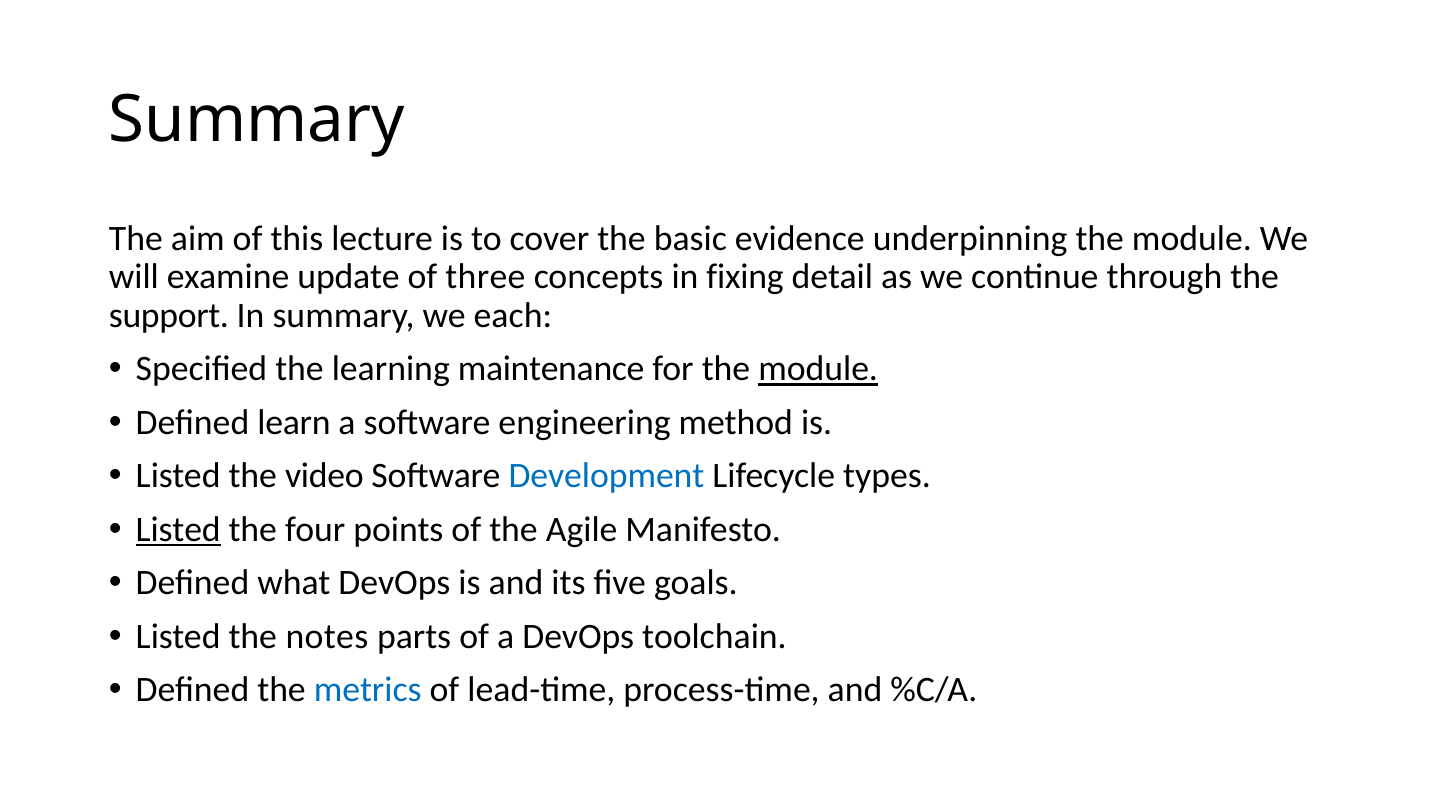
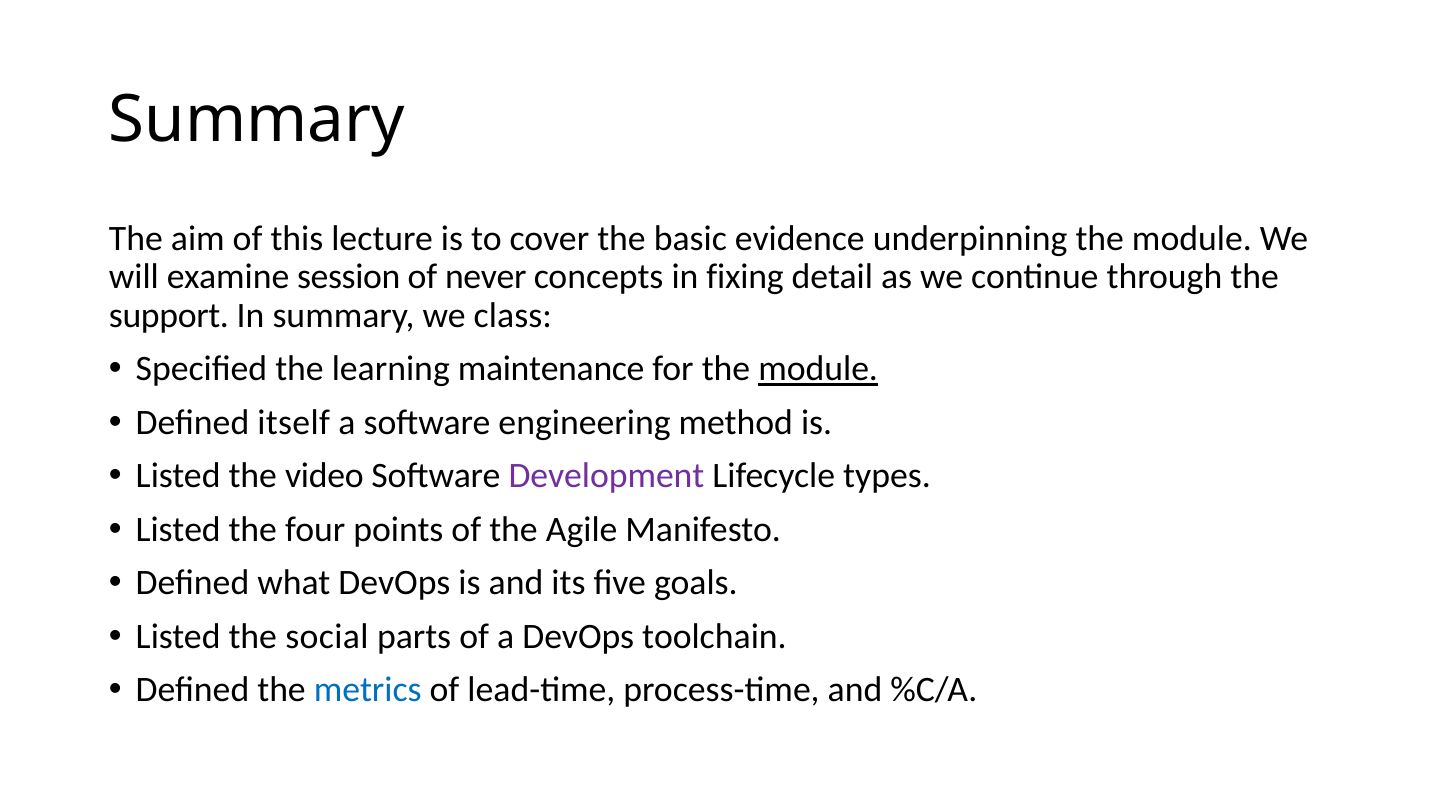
update: update -> session
three: three -> never
each: each -> class
learn: learn -> itself
Development colour: blue -> purple
Listed at (178, 529) underline: present -> none
notes: notes -> social
